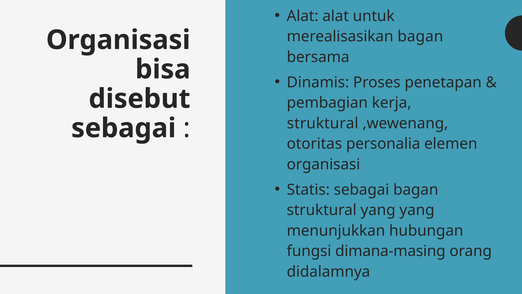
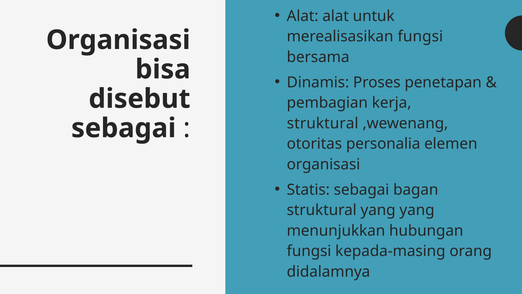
merealisasikan bagan: bagan -> fungsi
dimana-masing: dimana-masing -> kepada-masing
